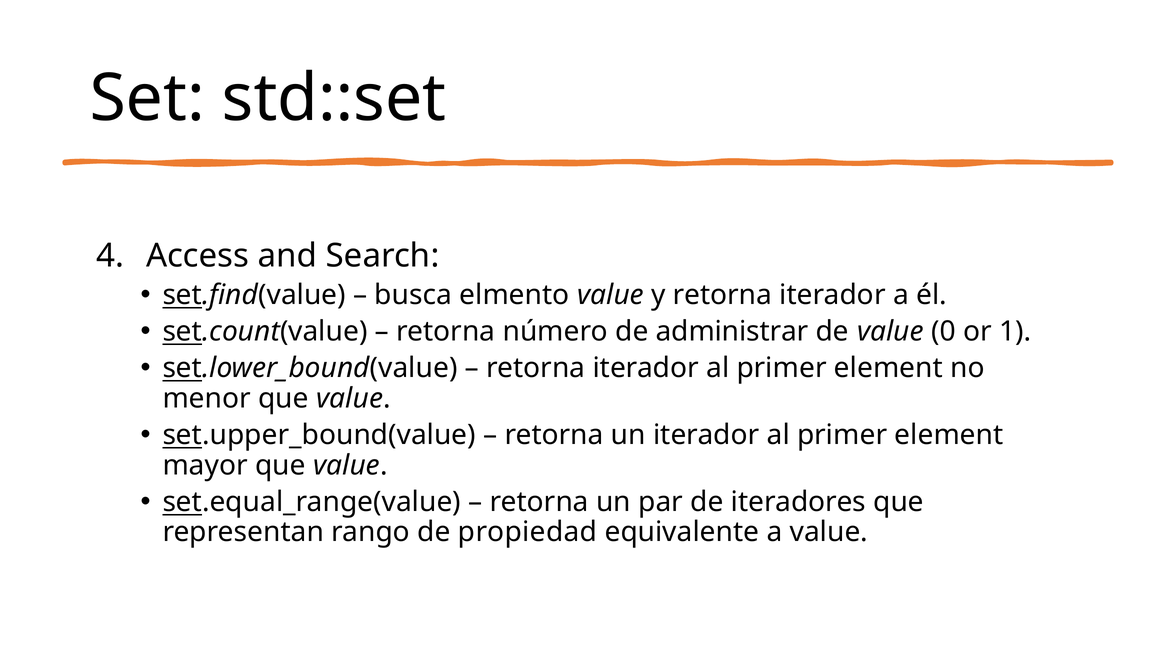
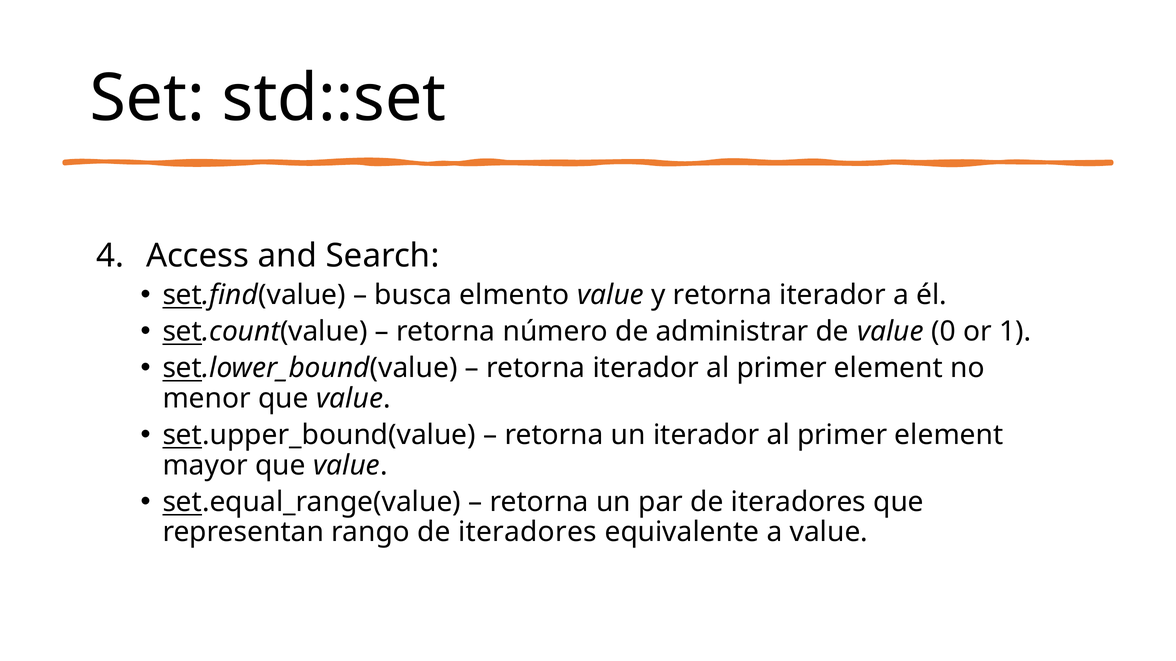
rango de propiedad: propiedad -> iteradores
